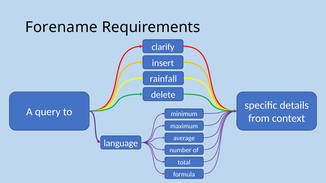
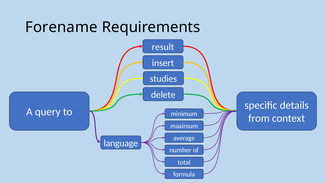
clarify: clarify -> result
rainfall: rainfall -> studies
